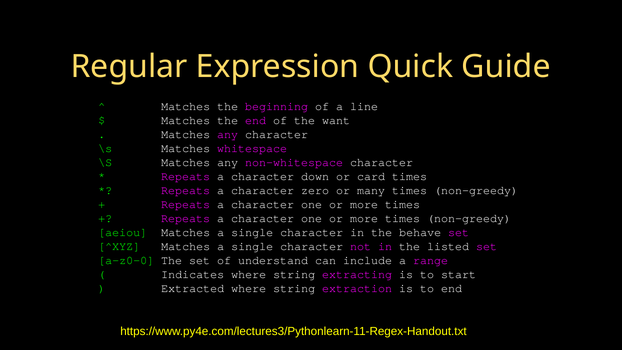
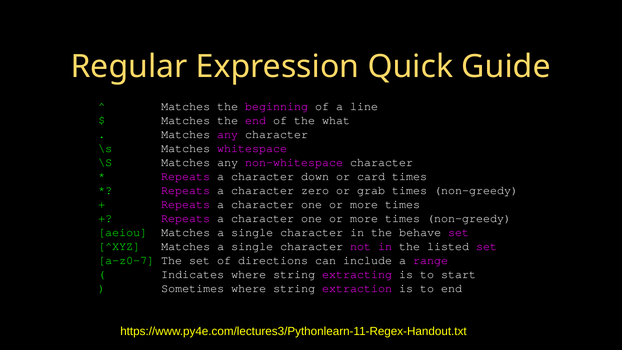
want: want -> what
many: many -> grab
a-z0-0: a-z0-0 -> a-z0-7
understand: understand -> directions
Extracted: Extracted -> Sometimes
